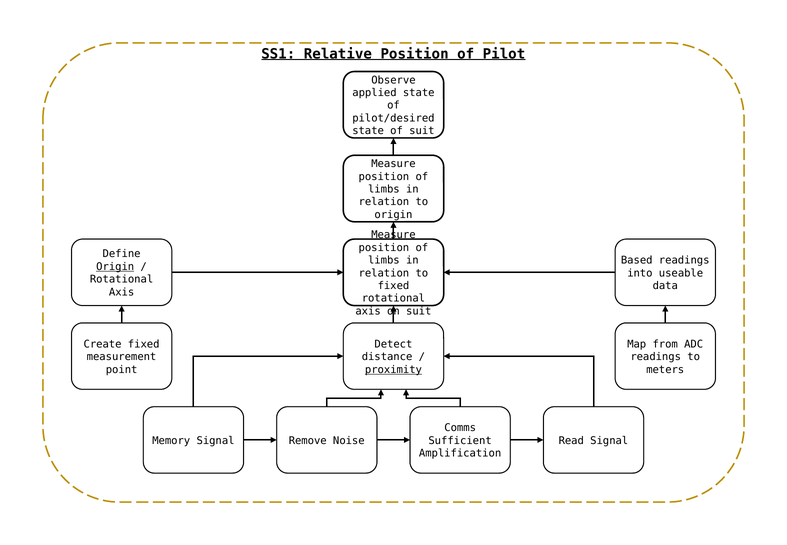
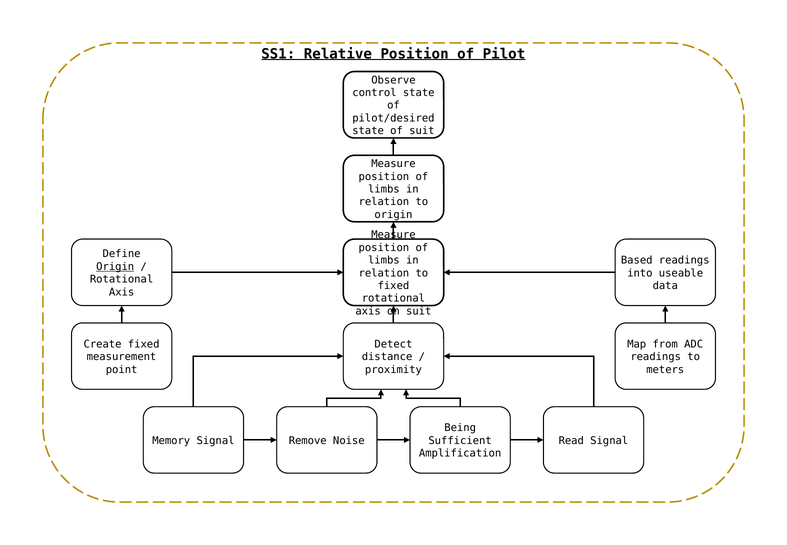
applied: applied -> control
proximity underline: present -> none
Comms: Comms -> Being
